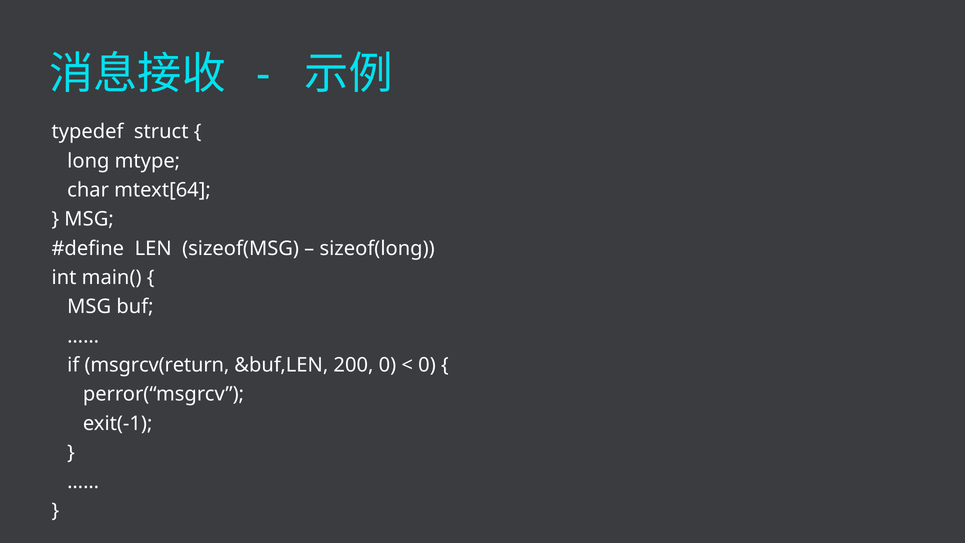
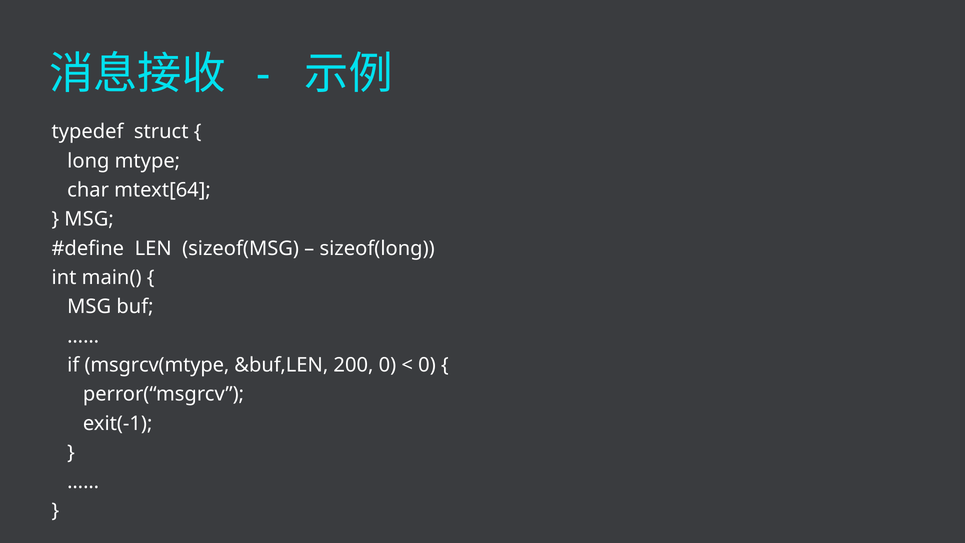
msgrcv(return: msgrcv(return -> msgrcv(mtype
